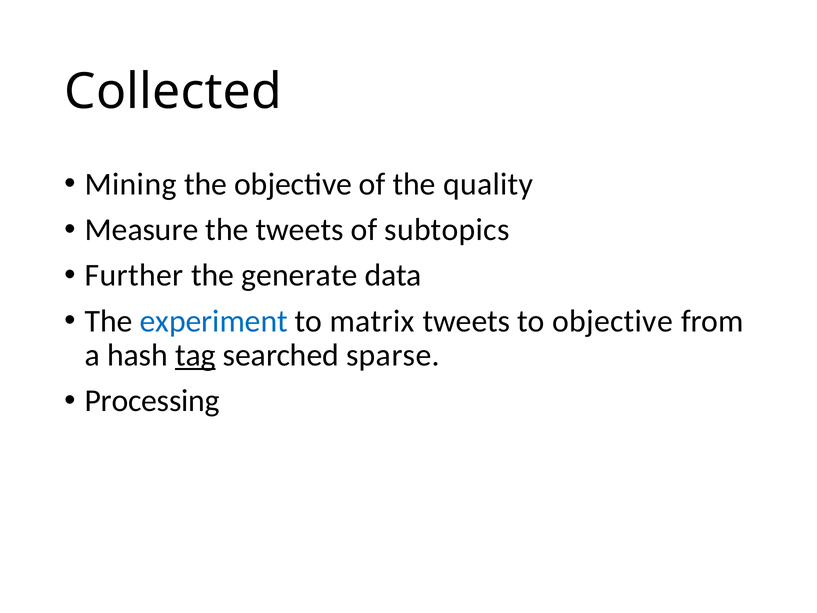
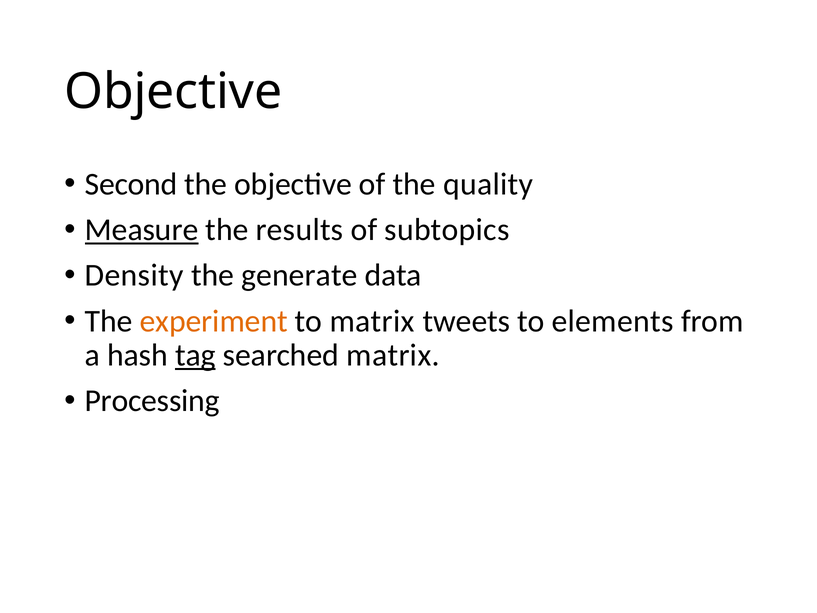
Collected at (173, 92): Collected -> Objective
Mining: Mining -> Second
Measure underline: none -> present
the tweets: tweets -> results
Further: Further -> Density
experiment colour: blue -> orange
to objective: objective -> elements
searched sparse: sparse -> matrix
